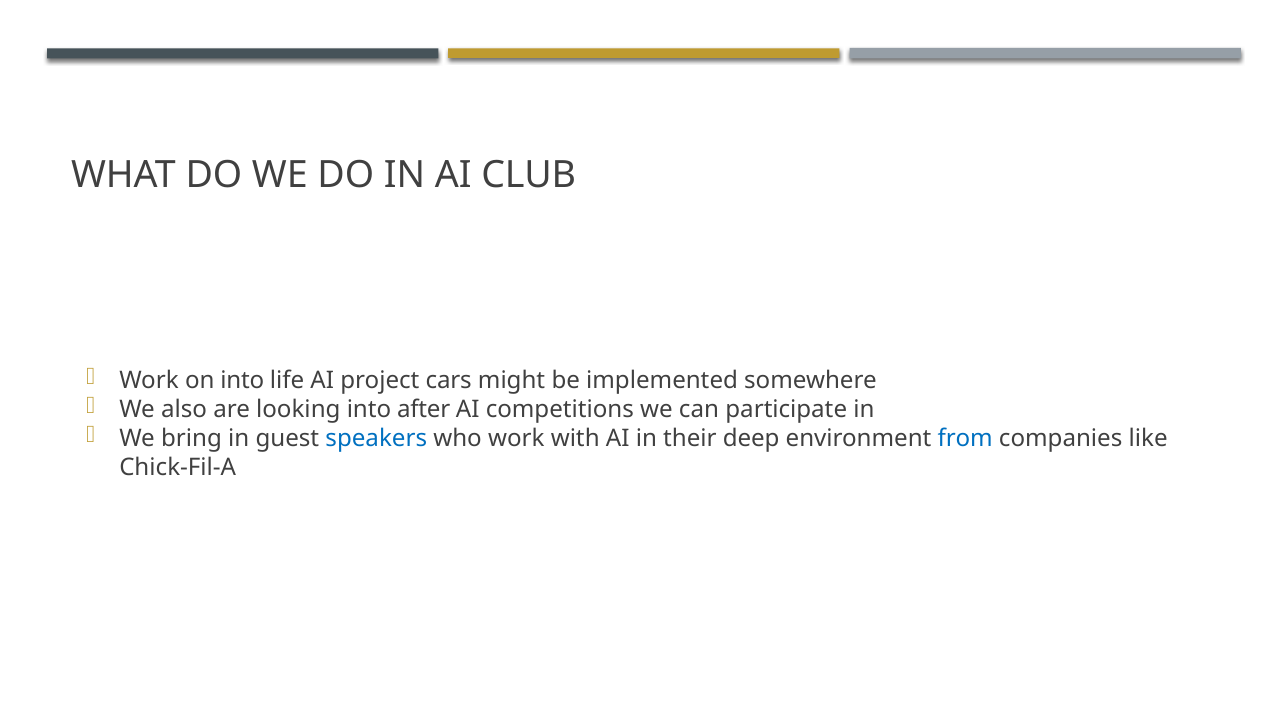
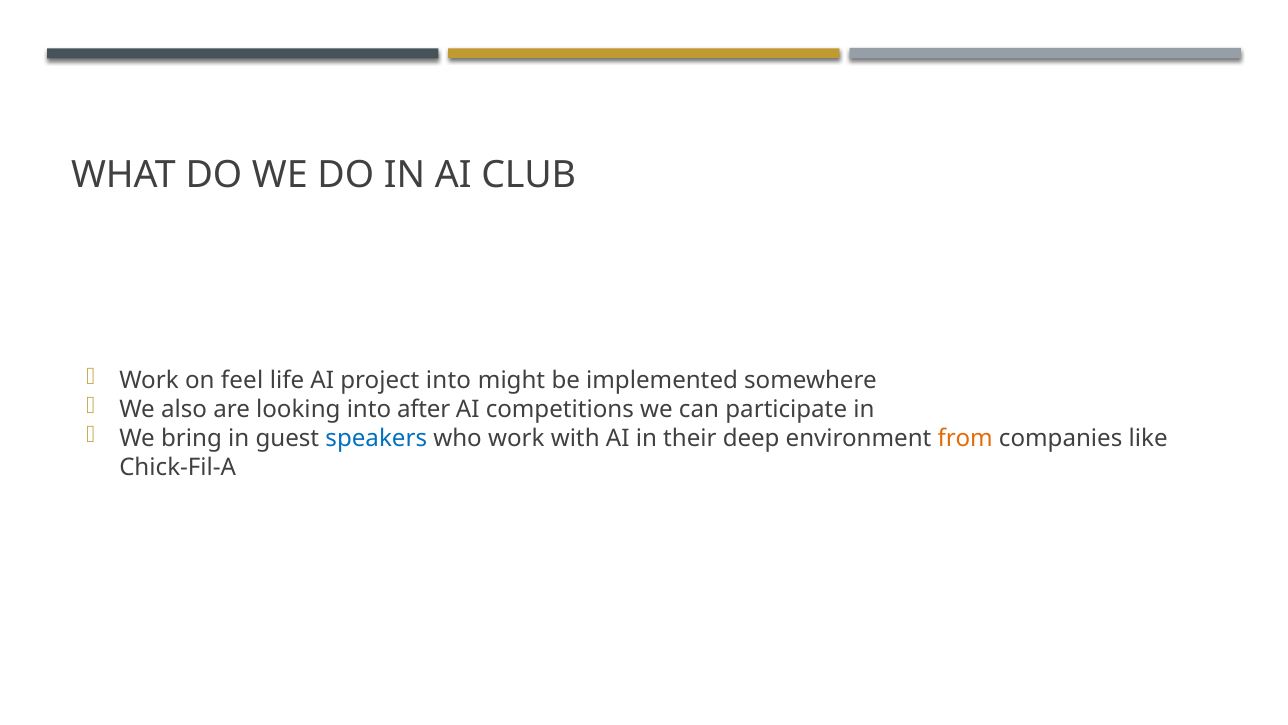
on into: into -> feel
project cars: cars -> into
from colour: blue -> orange
